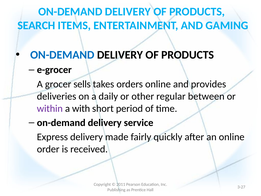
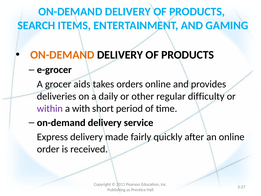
ON-DEMAND at (62, 55) colour: blue -> orange
sells: sells -> aids
between: between -> difficulty
